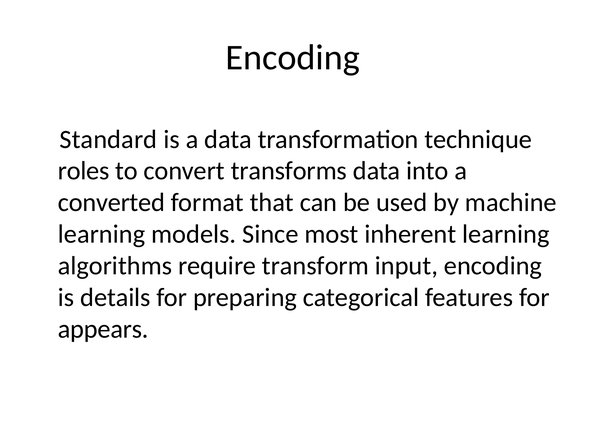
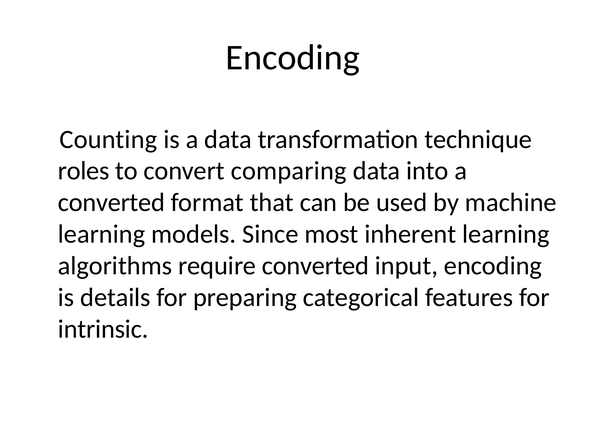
Standard: Standard -> Counting
transforms: transforms -> comparing
require transform: transform -> converted
appears: appears -> intrinsic
